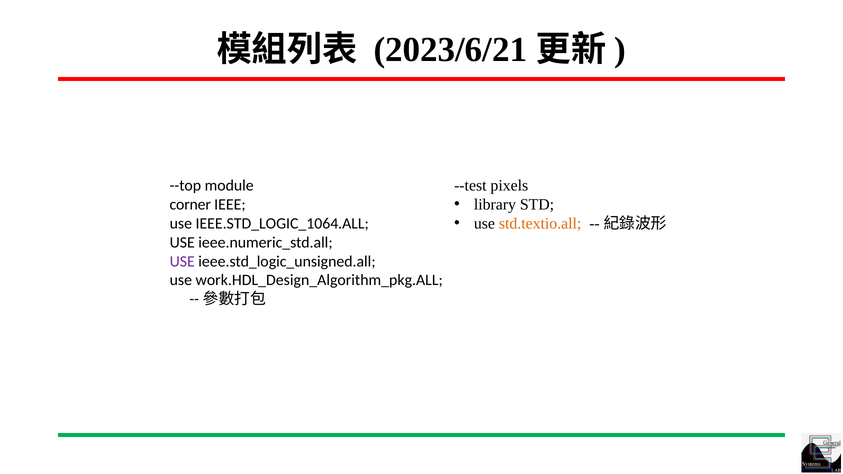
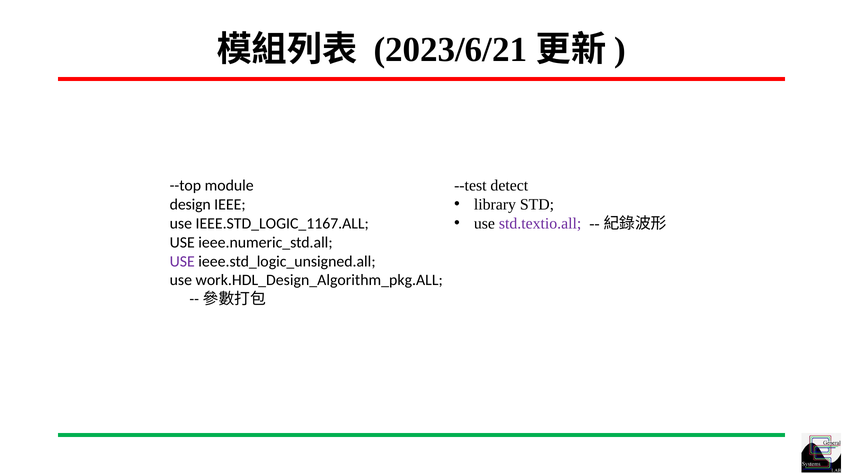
pixels: pixels -> detect
corner: corner -> design
std.textio.all colour: orange -> purple
IEEE.STD_LOGIC_1064.ALL: IEEE.STD_LOGIC_1064.ALL -> IEEE.STD_LOGIC_1167.ALL
